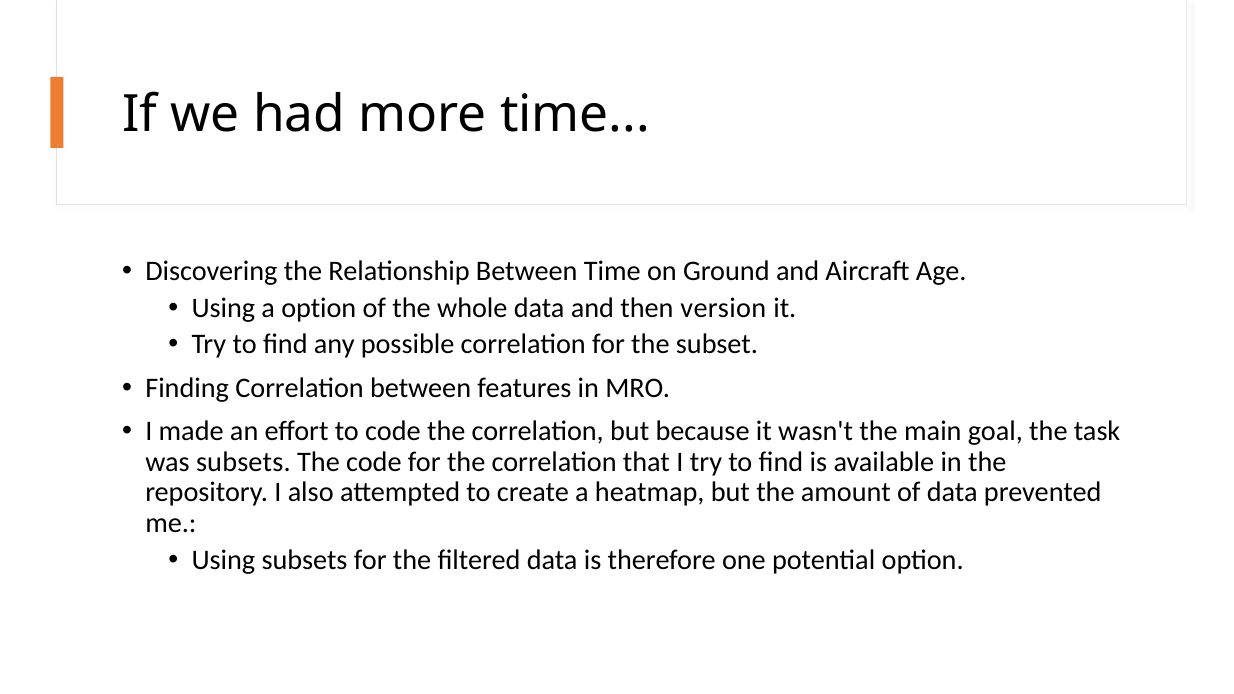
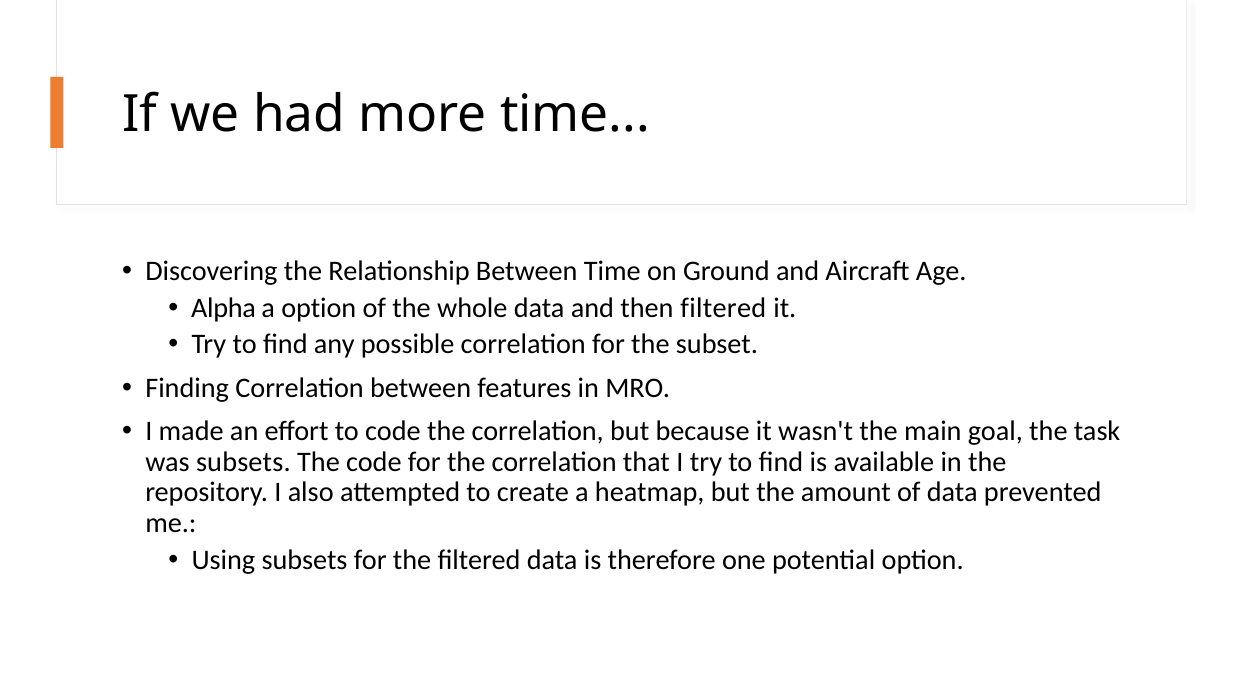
Using at (223, 308): Using -> Alpha
then version: version -> filtered
